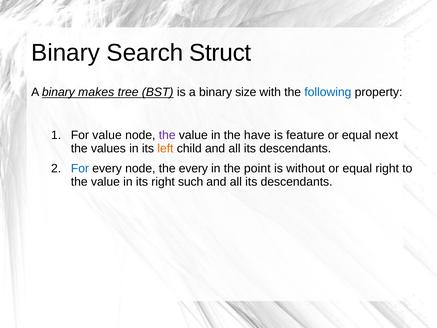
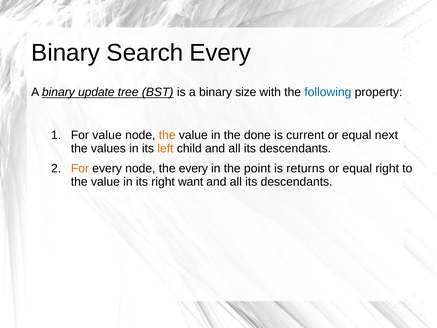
Search Struct: Struct -> Every
makes: makes -> update
the at (167, 135) colour: purple -> orange
have: have -> done
feature: feature -> current
For at (80, 168) colour: blue -> orange
without: without -> returns
such: such -> want
